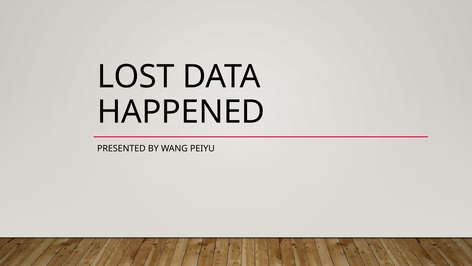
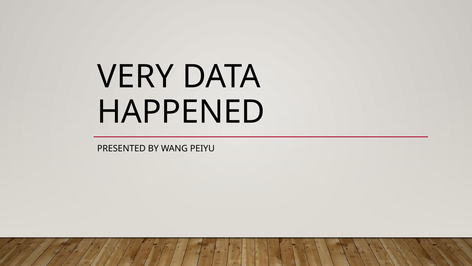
LOST: LOST -> VERY
